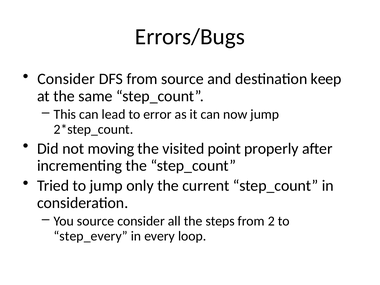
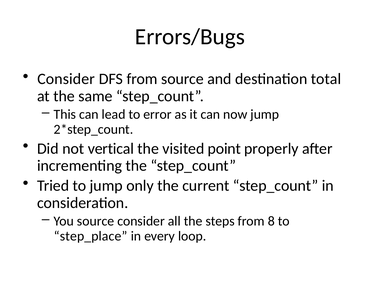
keep: keep -> total
moving: moving -> vertical
2: 2 -> 8
step_every: step_every -> step_place
